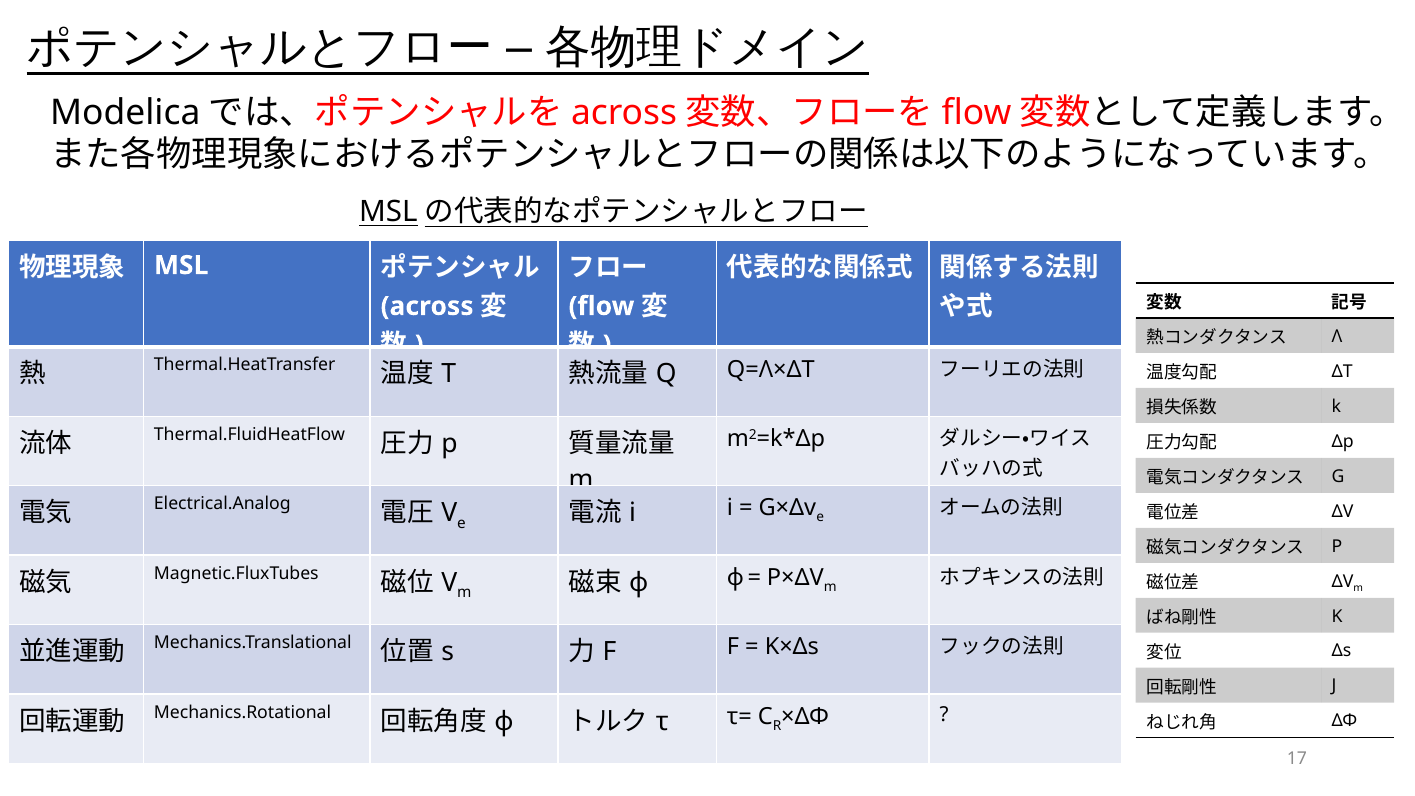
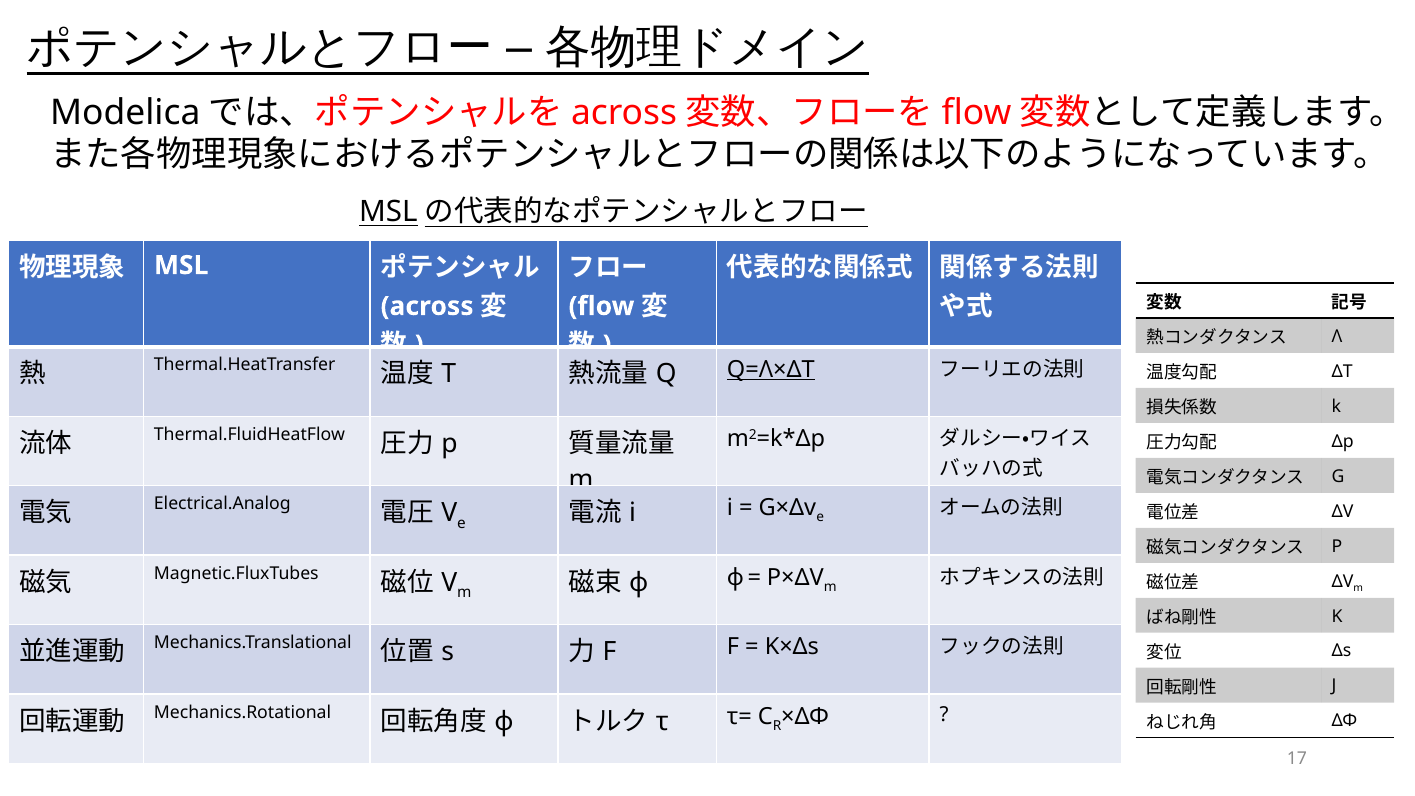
Q=Λ×ΔT underline: none -> present
